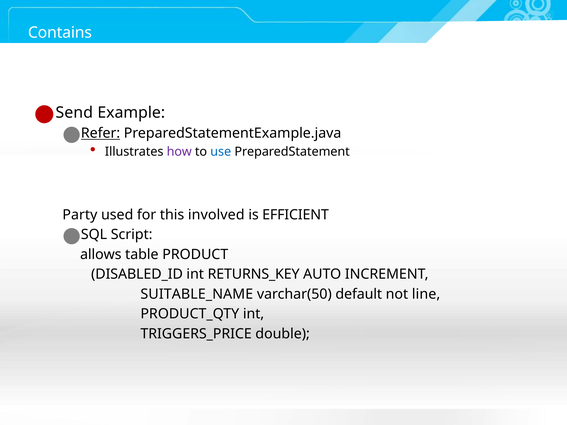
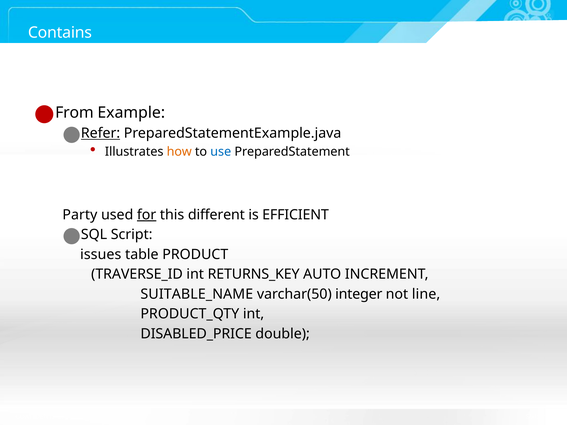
Send: Send -> From
how colour: purple -> orange
for at (147, 215) underline: none -> present
involved: involved -> different
allows: allows -> issues
DISABLED_ID: DISABLED_ID -> TRAVERSE_ID
default: default -> integer
TRIGGERS_PRICE: TRIGGERS_PRICE -> DISABLED_PRICE
